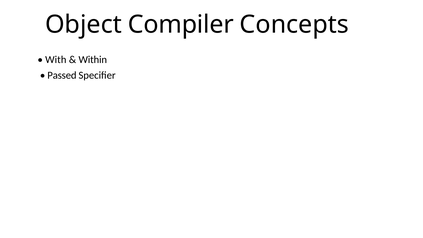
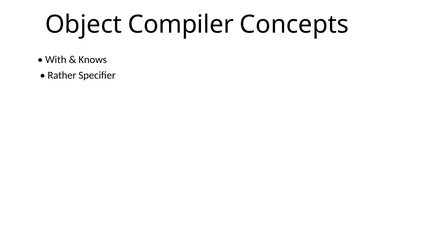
Within: Within -> Knows
Passed: Passed -> Rather
